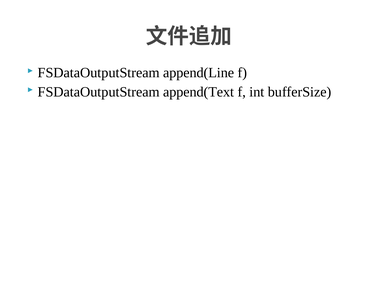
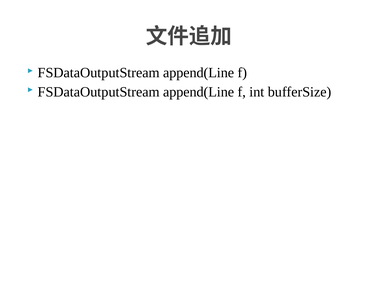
append(Text at (199, 92): append(Text -> append(Line
